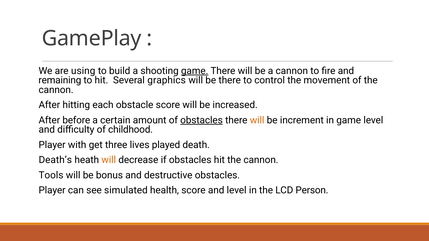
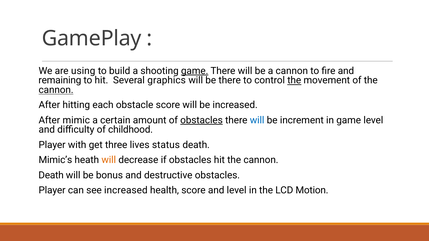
the at (294, 80) underline: none -> present
cannon at (56, 90) underline: none -> present
before: before -> mimic
will at (257, 120) colour: orange -> blue
played: played -> status
Death’s: Death’s -> Mimic’s
Tools at (51, 175): Tools -> Death
see simulated: simulated -> increased
Person: Person -> Motion
